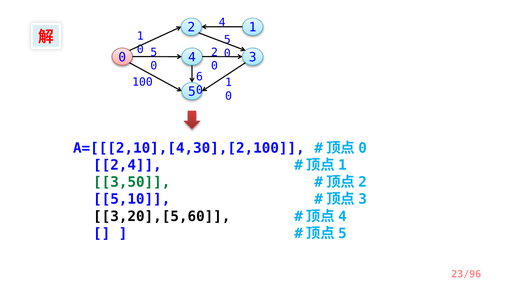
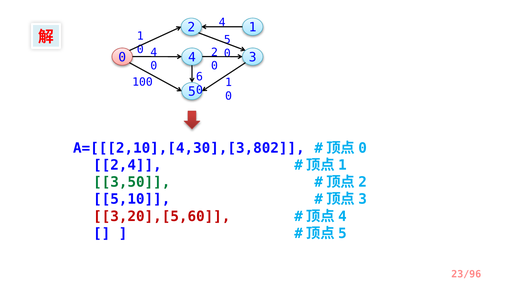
5 at (154, 52): 5 -> 4
A=[[[2,10],[4,30],[2,100: A=[[[2,10],[4,30],[2,100 -> A=[[[2,10],[4,30],[3,802
3,20],[5,60 colour: black -> red
